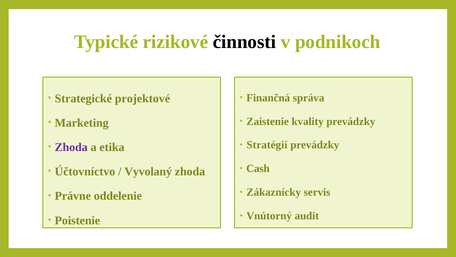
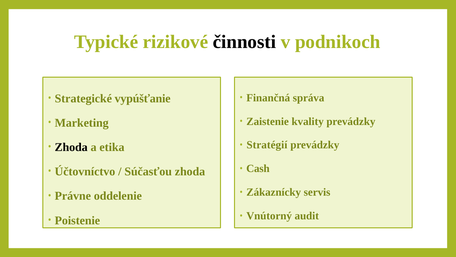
projektové: projektové -> vypúšťanie
Zhoda at (71, 147) colour: purple -> black
Vyvolaný: Vyvolaný -> Súčasťou
